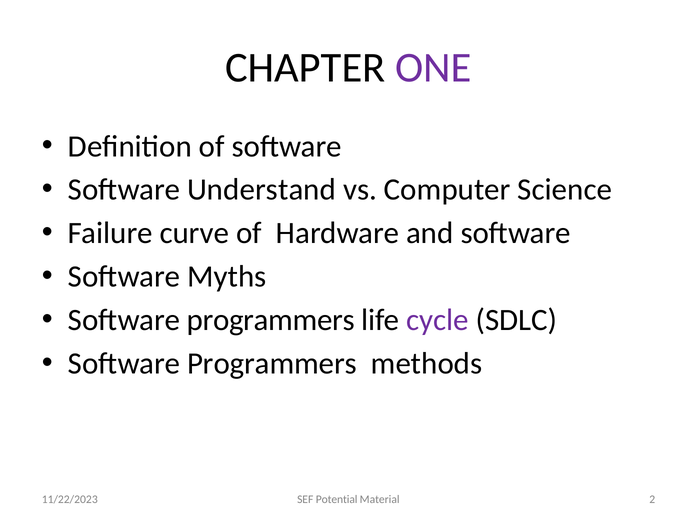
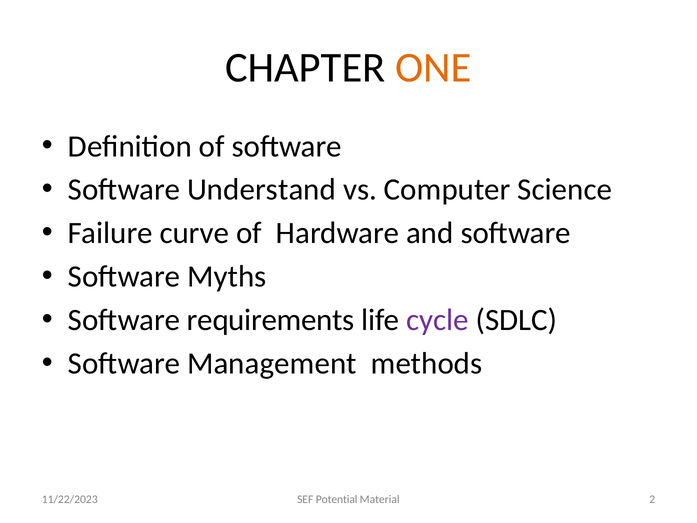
ONE colour: purple -> orange
programmers at (271, 320): programmers -> requirements
Programmers at (272, 363): Programmers -> Management
